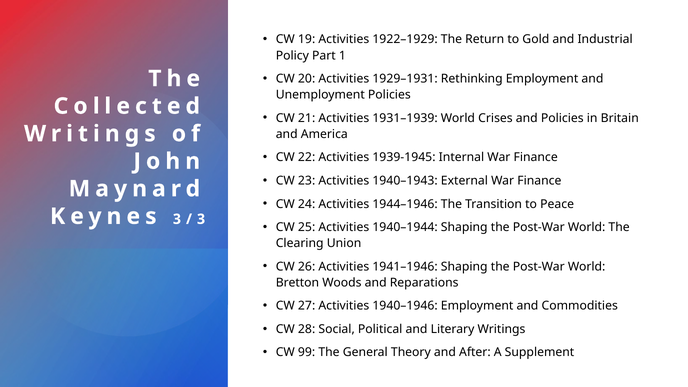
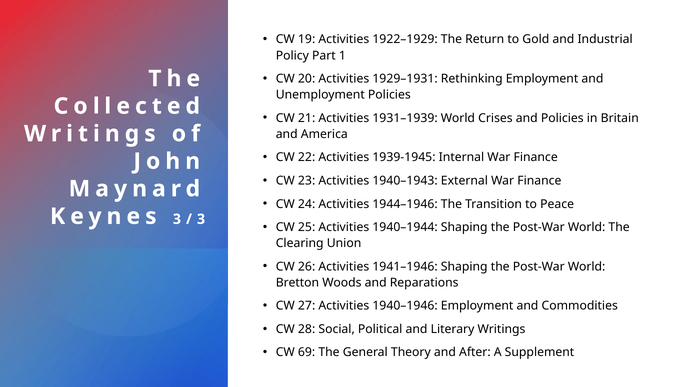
99: 99 -> 69
